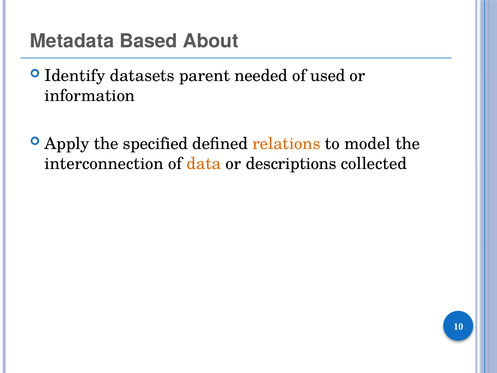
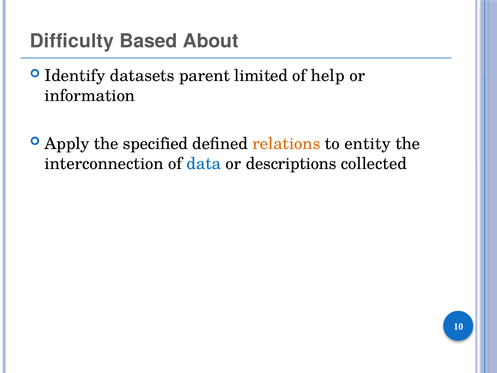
Metadata: Metadata -> Difficulty
needed: needed -> limited
used: used -> help
model: model -> entity
data colour: orange -> blue
